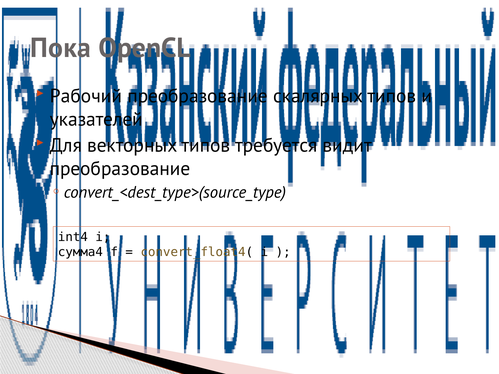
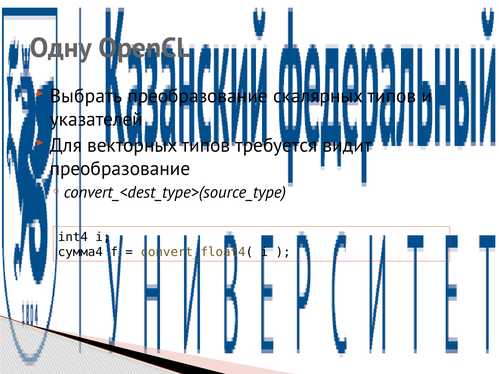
Пока: Пока -> Одну
Рабочий: Рабочий -> Выбрать
